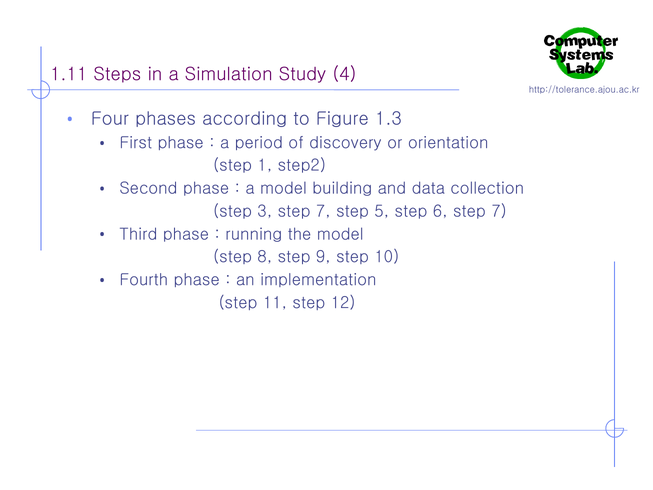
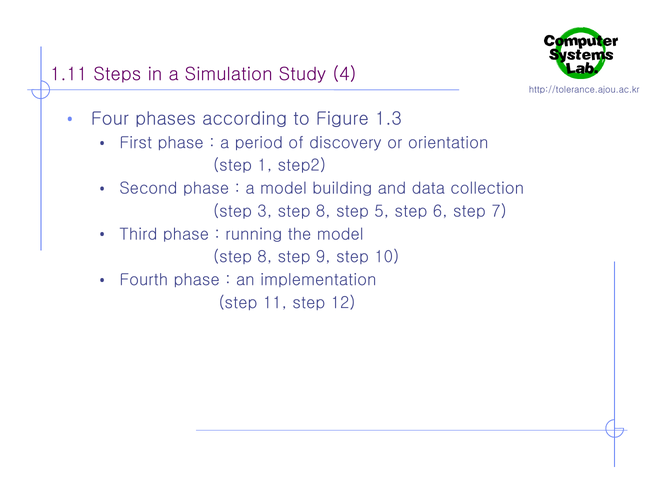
3 step 7: 7 -> 8
